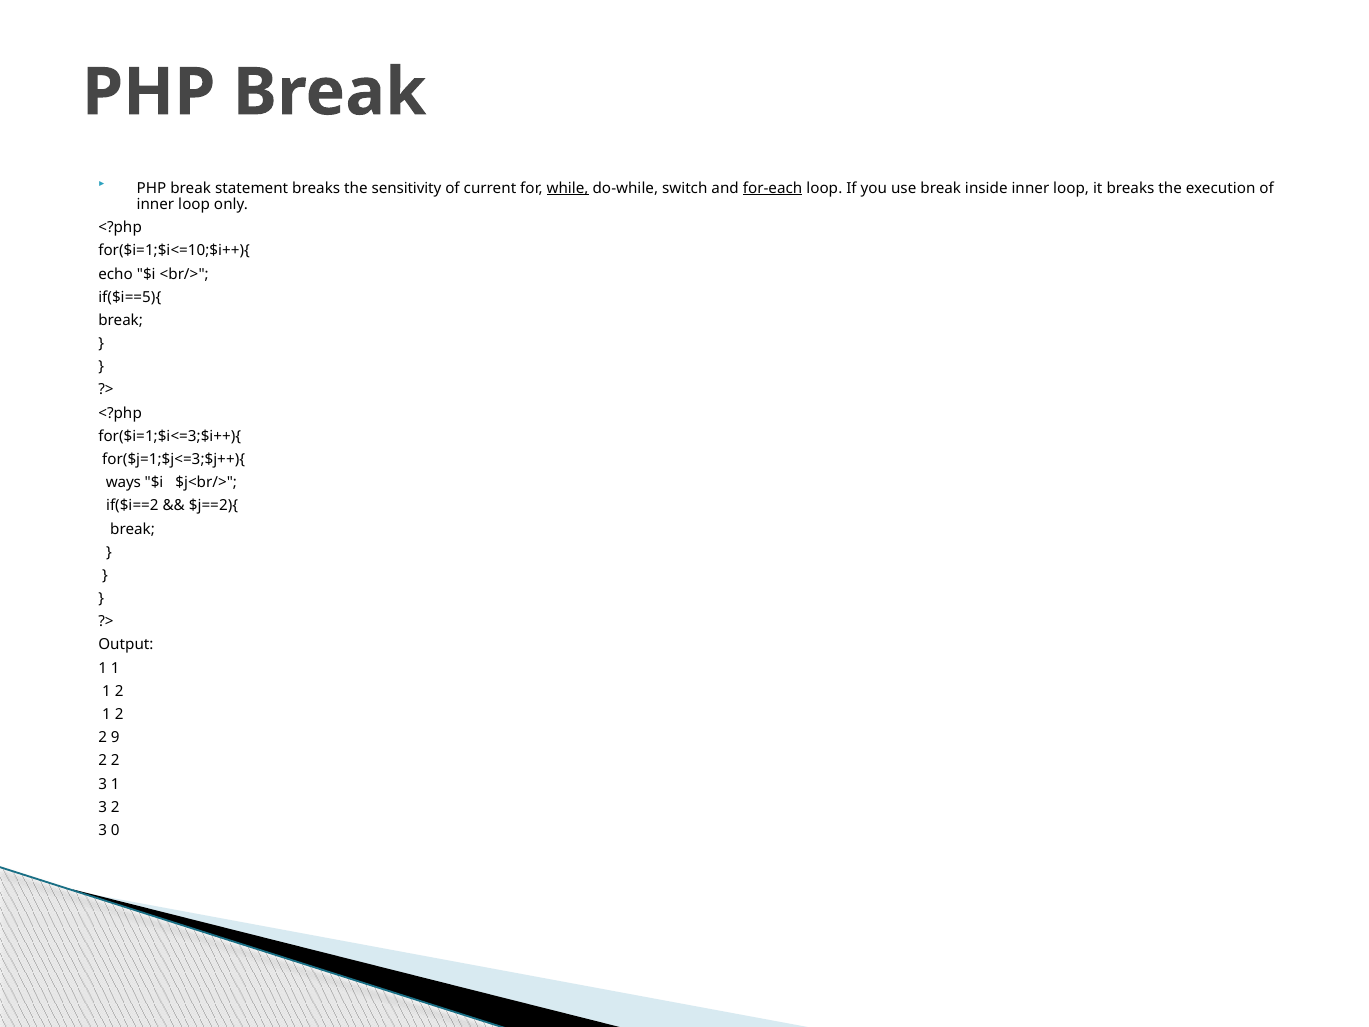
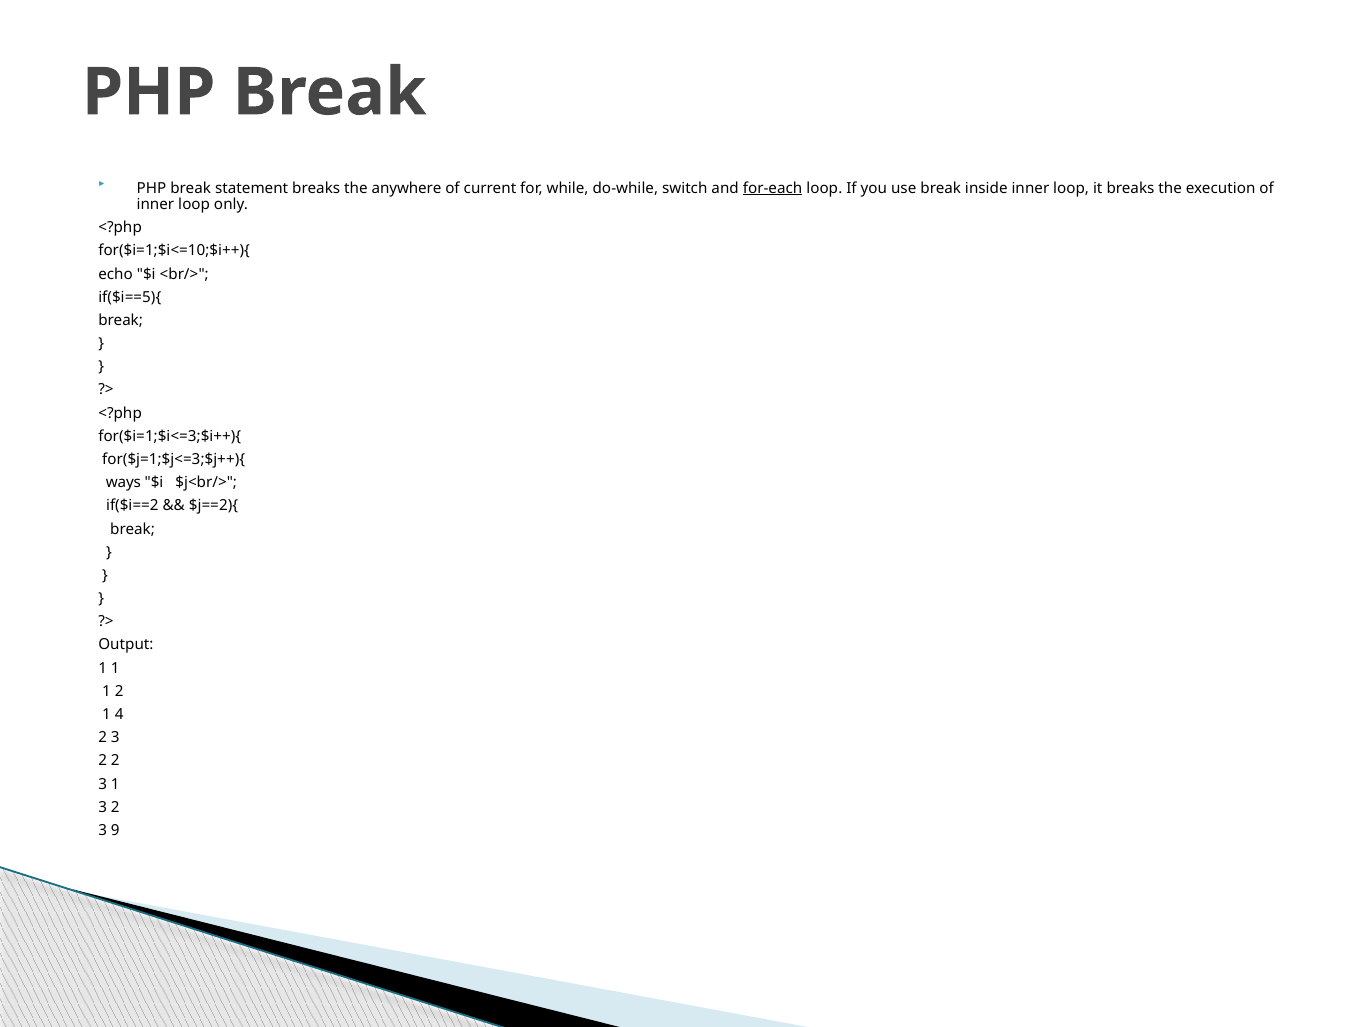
sensitivity: sensitivity -> anywhere
while underline: present -> none
2 at (119, 714): 2 -> 4
9 at (115, 737): 9 -> 3
0: 0 -> 9
